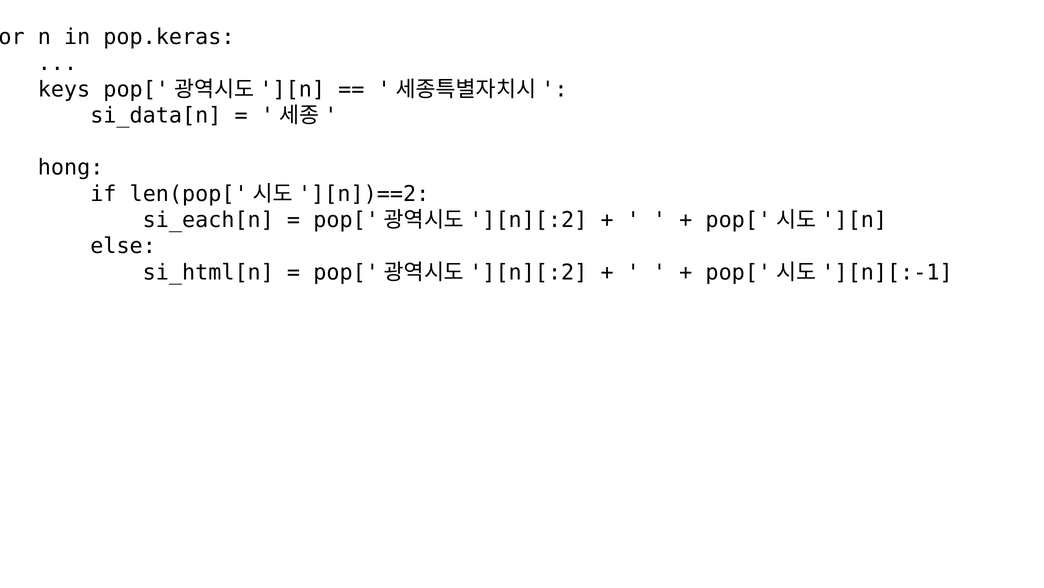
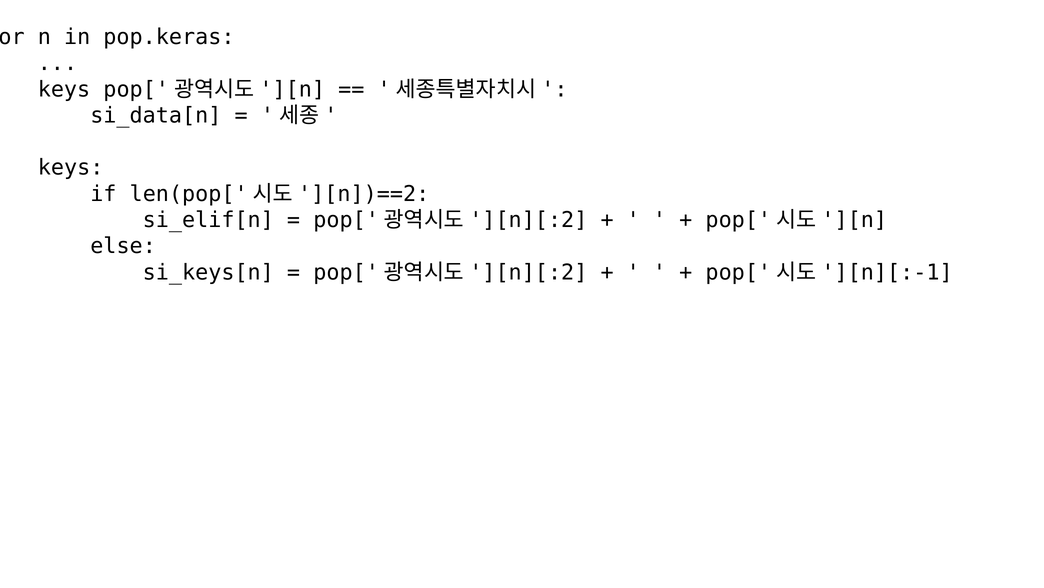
hong at (71, 168): hong -> keys
si_each[n: si_each[n -> si_elif[n
si_html[n: si_html[n -> si_keys[n
